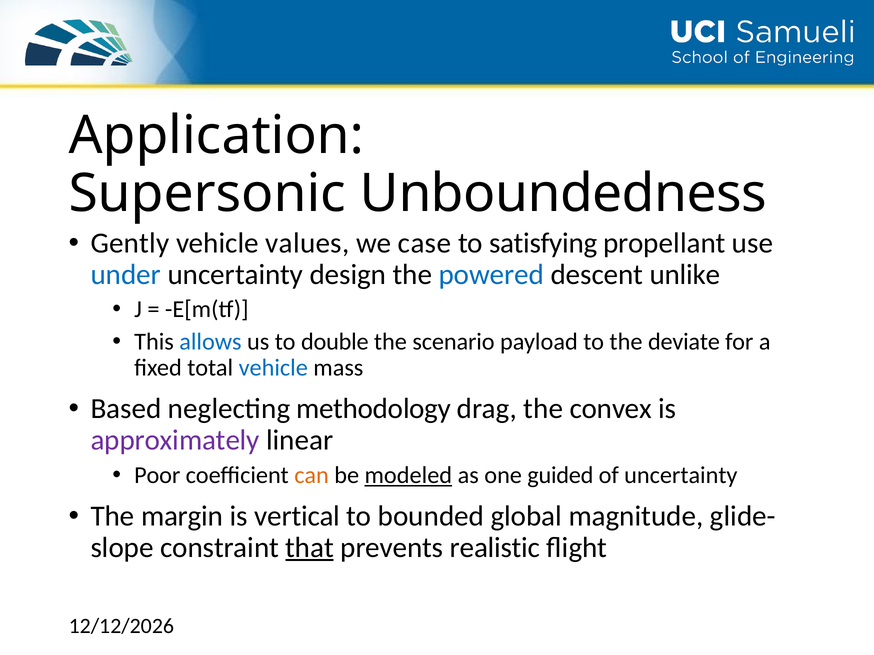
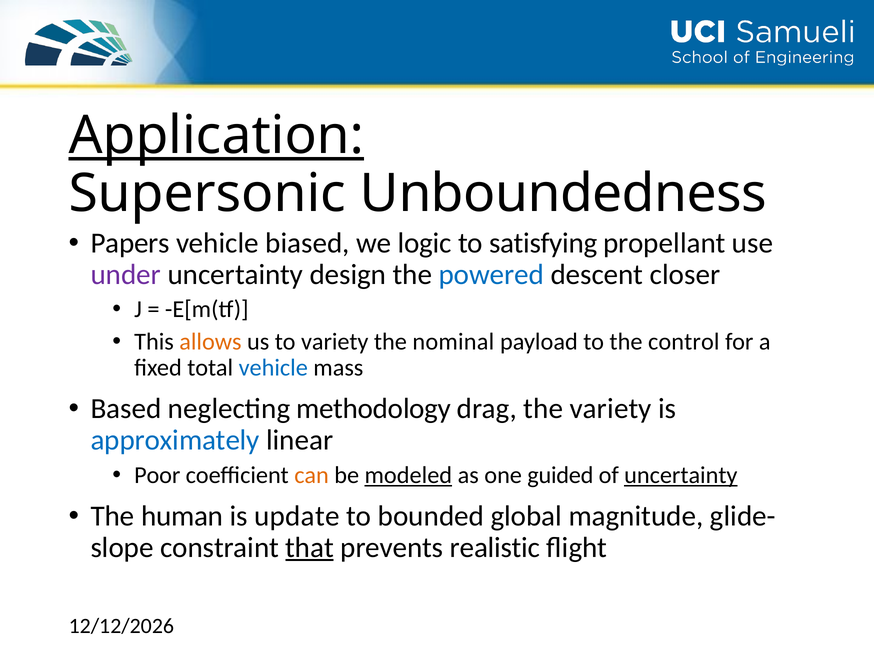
Application underline: none -> present
Gently: Gently -> Papers
values: values -> biased
case: case -> logic
under colour: blue -> purple
unlike: unlike -> closer
allows colour: blue -> orange
to double: double -> variety
scenario: scenario -> nominal
deviate: deviate -> control
the convex: convex -> variety
approximately colour: purple -> blue
uncertainty at (681, 476) underline: none -> present
margin: margin -> human
vertical: vertical -> update
